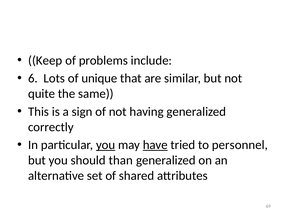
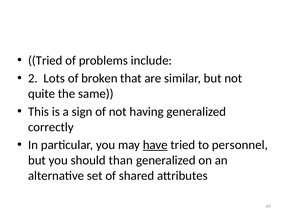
Keep at (45, 60): Keep -> Tried
6: 6 -> 2
unique: unique -> broken
you at (106, 145) underline: present -> none
